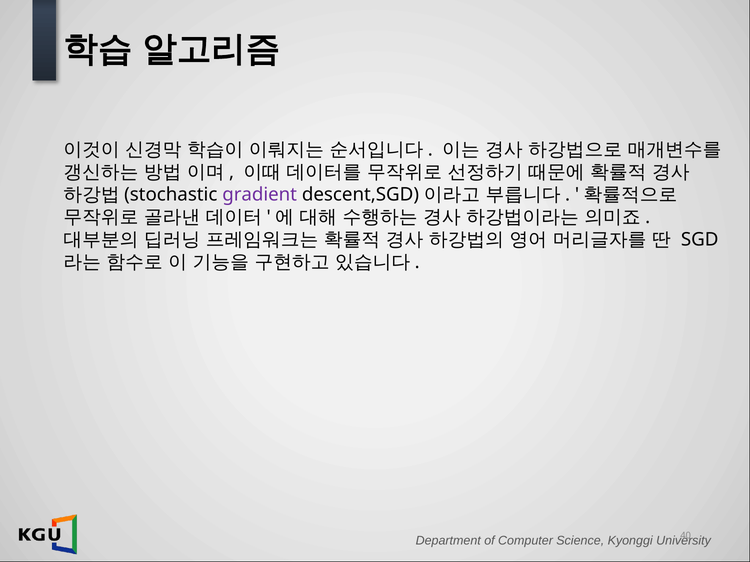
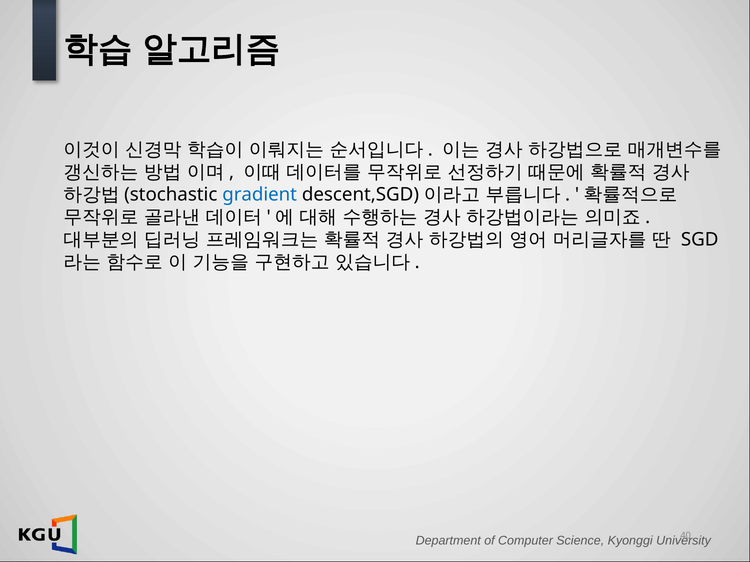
gradient colour: purple -> blue
